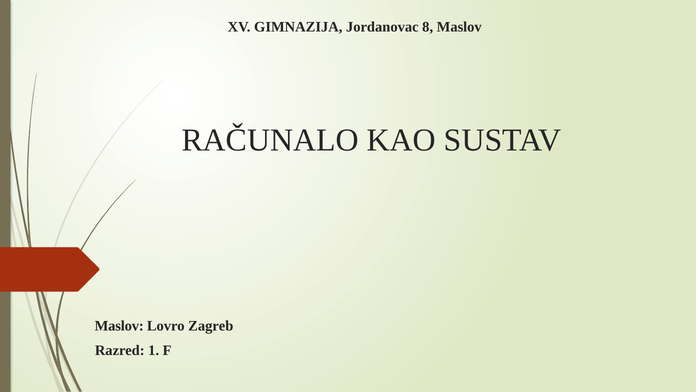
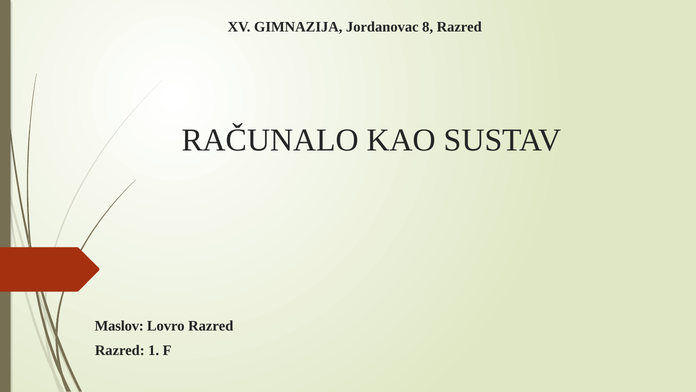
8 Maslov: Maslov -> Razred
Lovro Zagreb: Zagreb -> Razred
